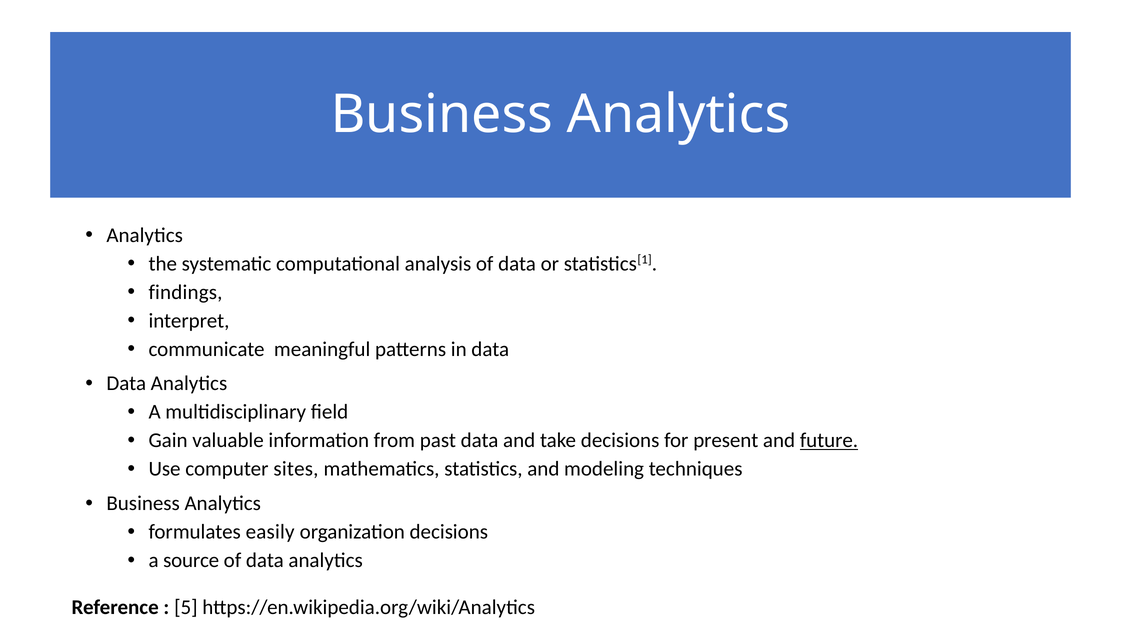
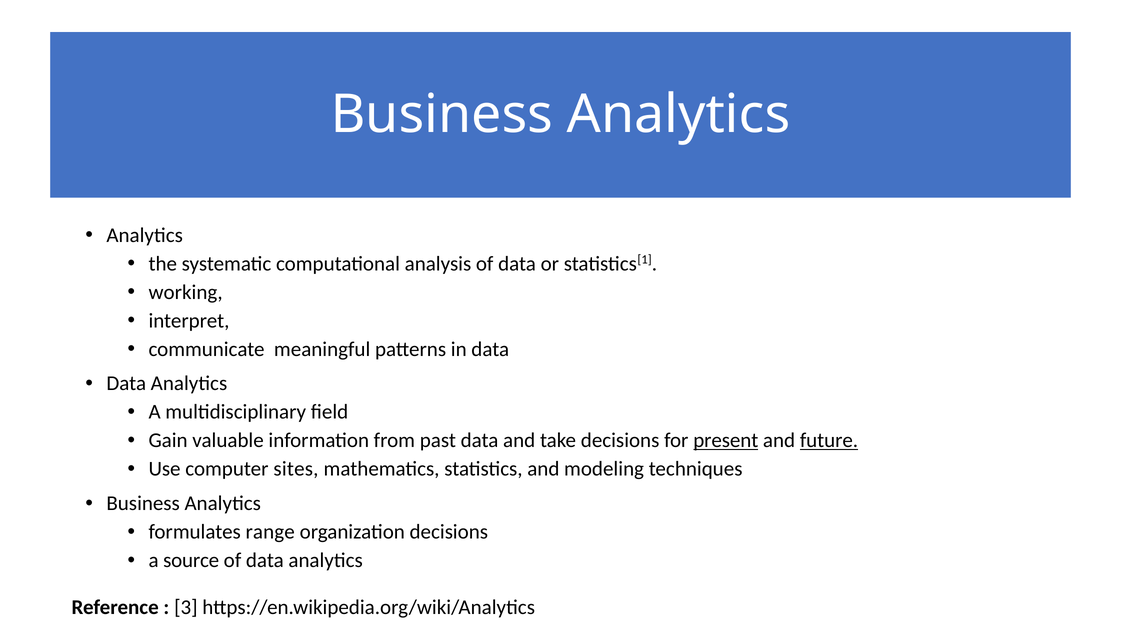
findings: findings -> working
present underline: none -> present
easily: easily -> range
5: 5 -> 3
